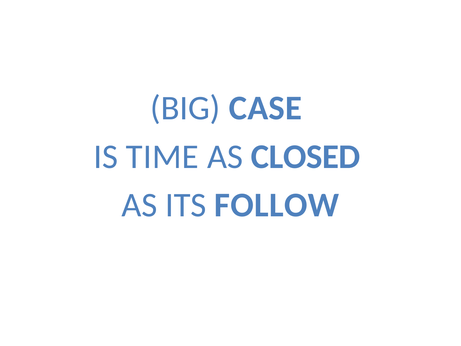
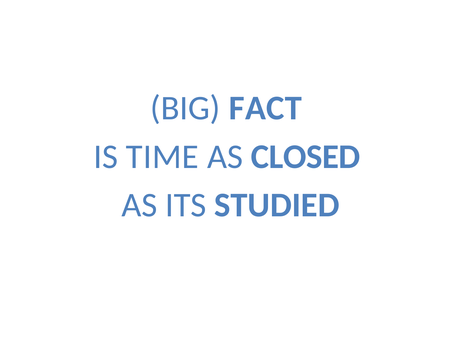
CASE: CASE -> FACT
FOLLOW: FOLLOW -> STUDIED
